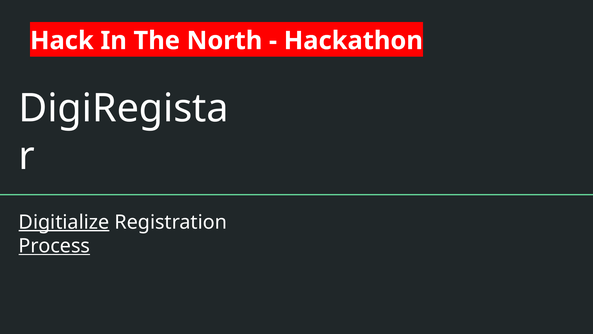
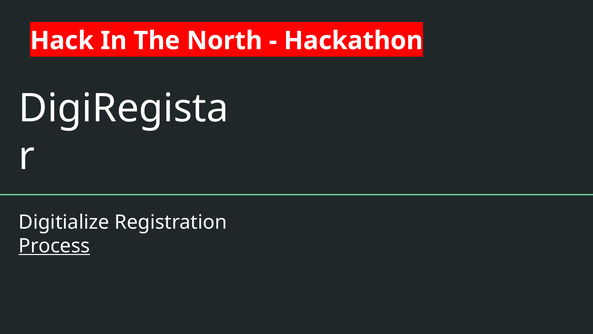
Digitialize underline: present -> none
